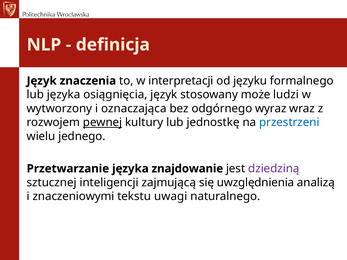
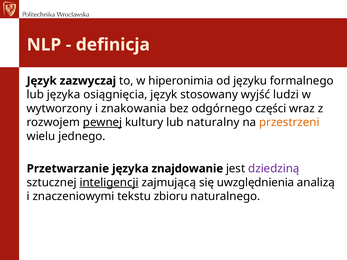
znaczenia: znaczenia -> zazwyczaj
interpretacji: interpretacji -> hiperonimia
może: może -> wyjść
oznaczająca: oznaczająca -> znakowania
wyraz: wyraz -> części
jednostkę: jednostkę -> naturalny
przestrzeni colour: blue -> orange
inteligencji underline: none -> present
uwagi: uwagi -> zbioru
